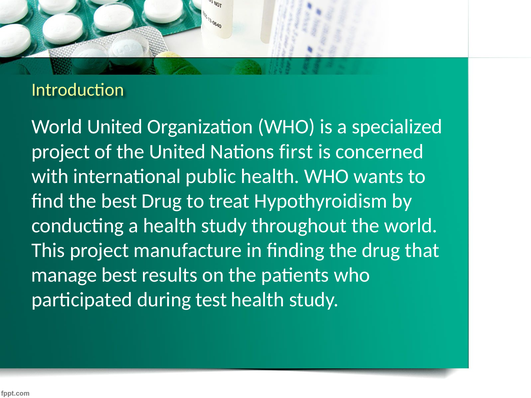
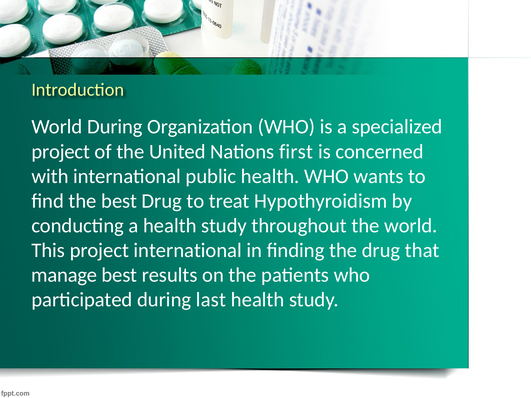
World United: United -> During
project manufacture: manufacture -> international
test: test -> last
